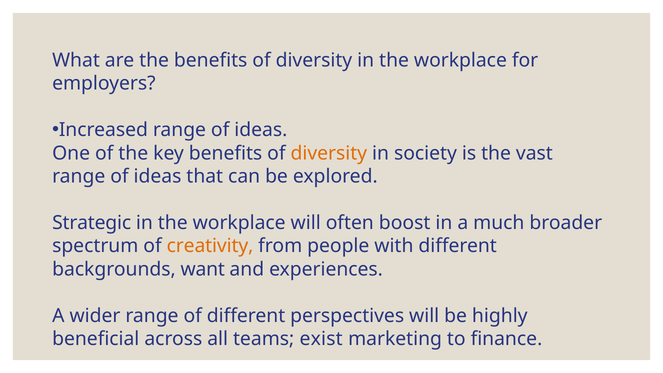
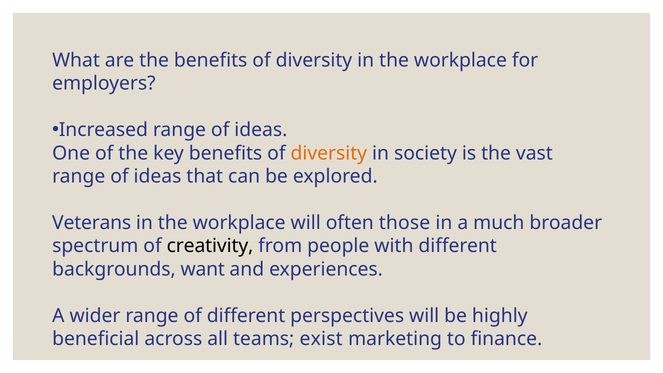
Strategic: Strategic -> Veterans
boost: boost -> those
creativity colour: orange -> black
